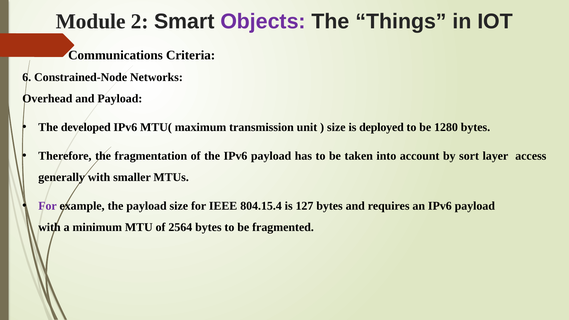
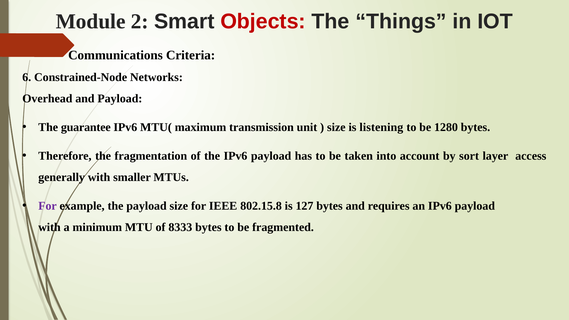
Objects colour: purple -> red
developed: developed -> guarantee
deployed: deployed -> listening
804.15.4: 804.15.4 -> 802.15.8
2564: 2564 -> 8333
